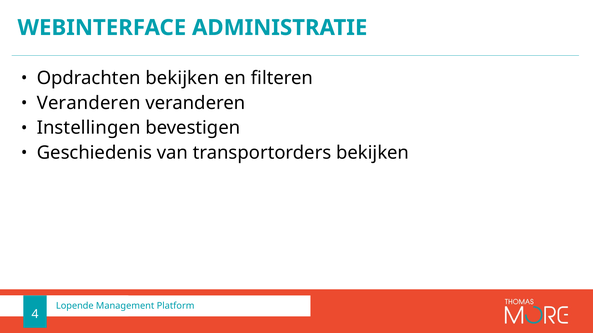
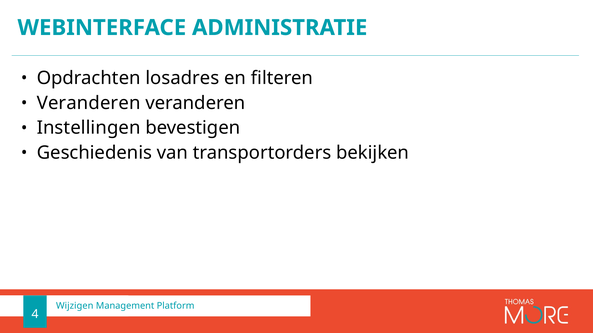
Opdrachten bekijken: bekijken -> losadres
Lopende: Lopende -> Wijzigen
